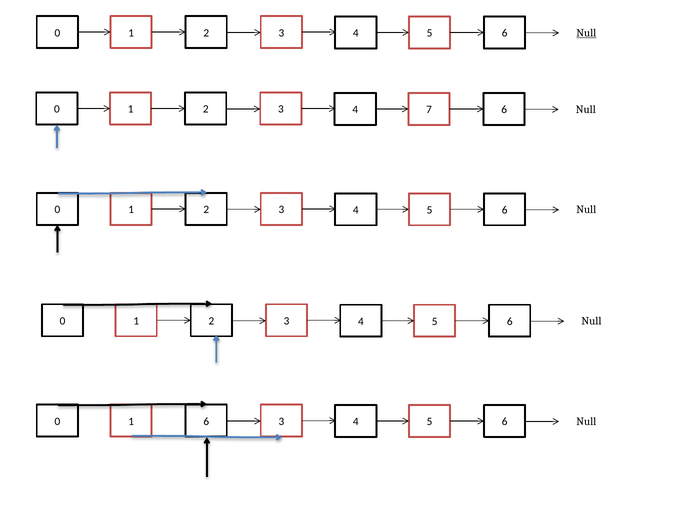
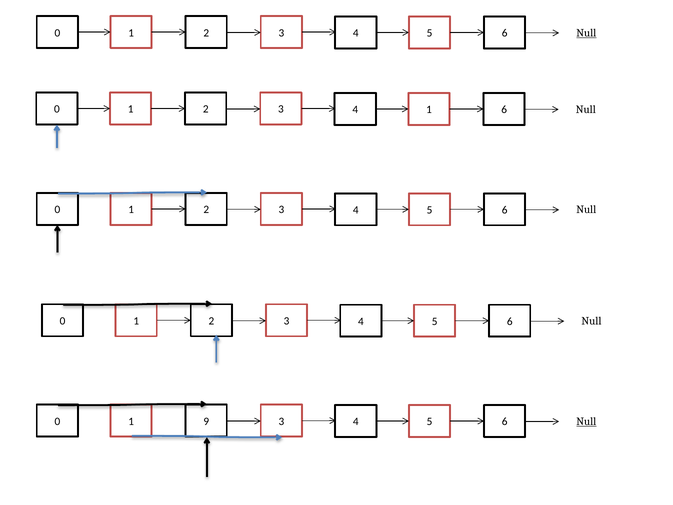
3 7: 7 -> 1
0 6: 6 -> 9
Null at (586, 421) underline: none -> present
